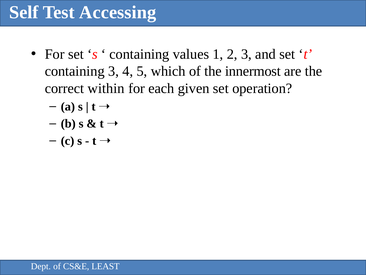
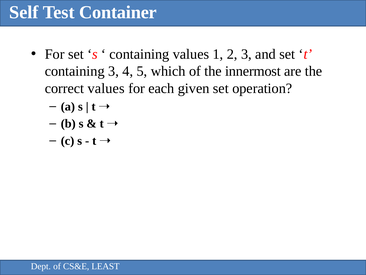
Accessing: Accessing -> Container
correct within: within -> values
